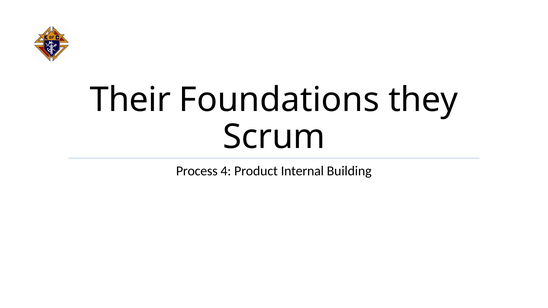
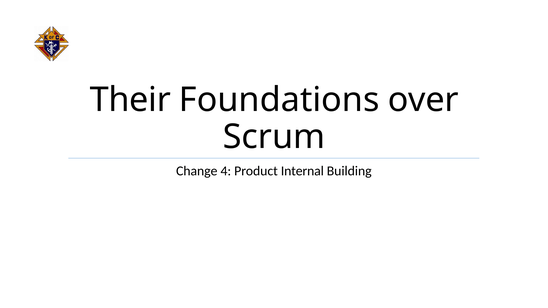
they: they -> over
Process: Process -> Change
